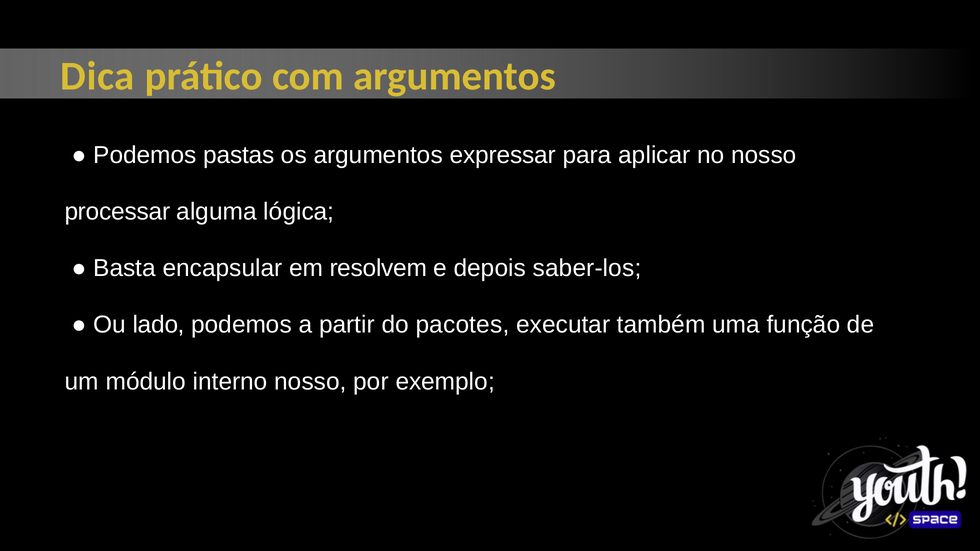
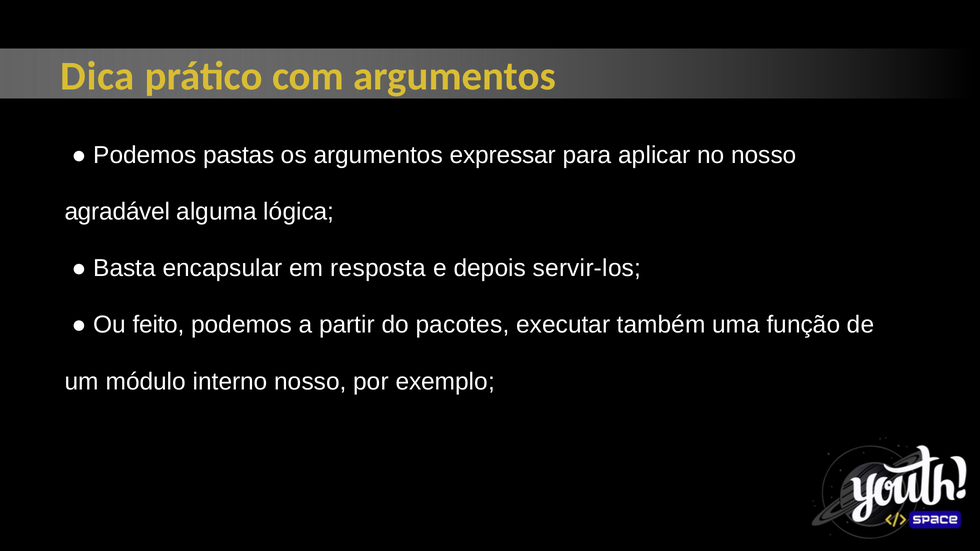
processar: processar -> agradável
resolvem: resolvem -> resposta
saber-los: saber-los -> servir-los
lado: lado -> feito
